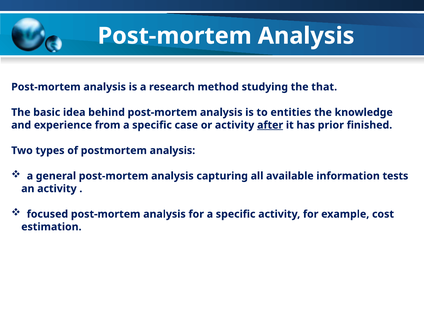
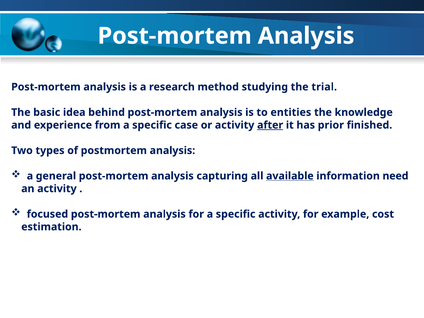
that: that -> trial
available underline: none -> present
tests: tests -> need
